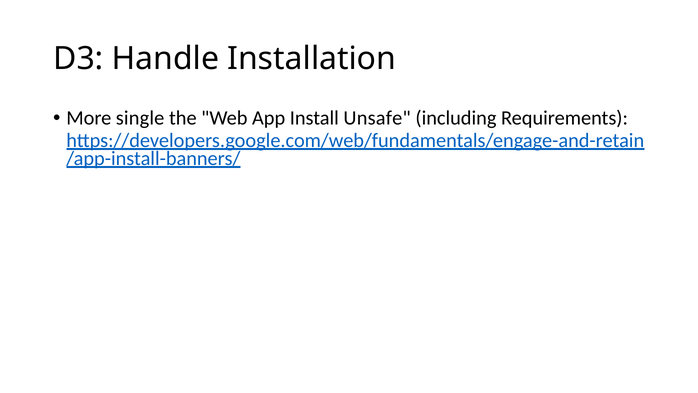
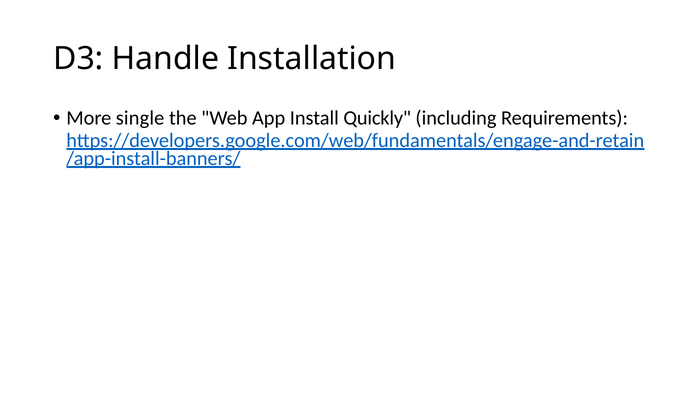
Unsafe: Unsafe -> Quickly
